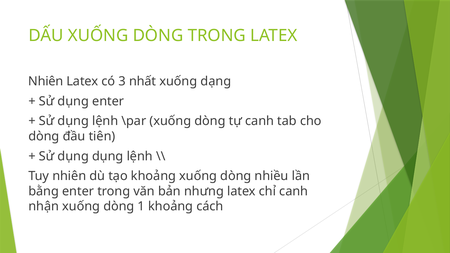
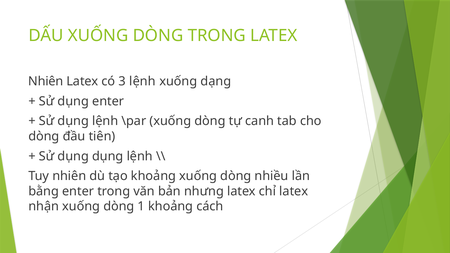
3 nhất: nhất -> lệnh
chỉ canh: canh -> latex
